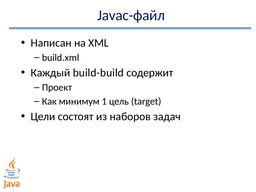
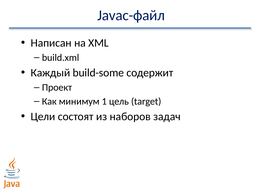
build-build: build-build -> build-some
